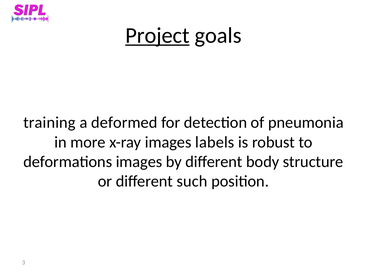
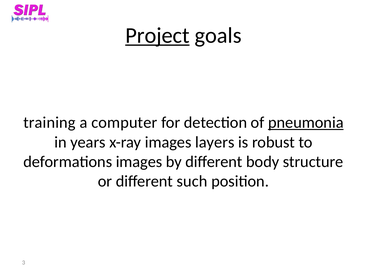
deformed: deformed -> computer
pneumonia underline: none -> present
more: more -> years
labels: labels -> layers
